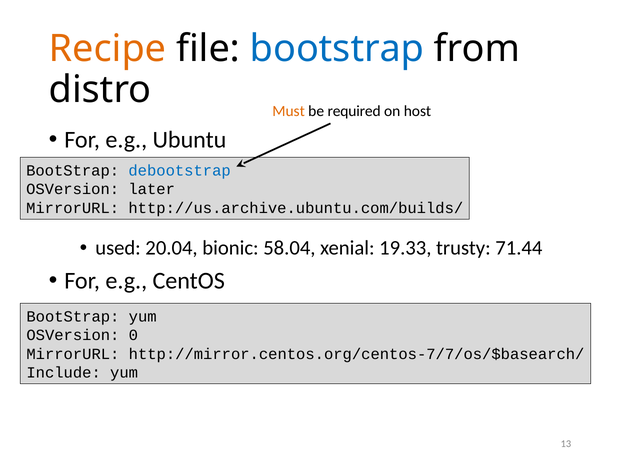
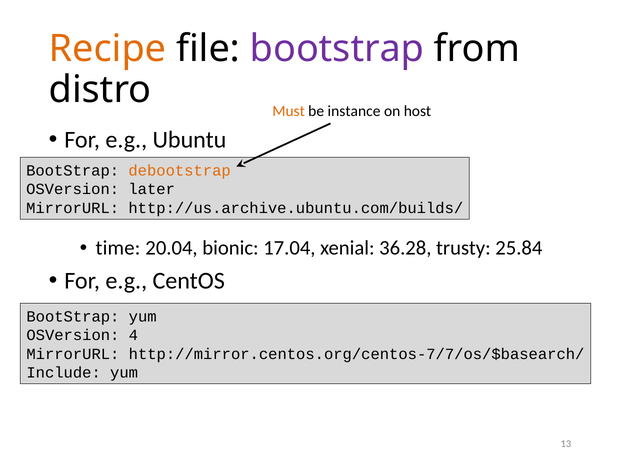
bootstrap at (337, 49) colour: blue -> purple
required: required -> instance
debootstrap colour: blue -> orange
used: used -> time
58.04: 58.04 -> 17.04
19.33: 19.33 -> 36.28
71.44: 71.44 -> 25.84
0: 0 -> 4
